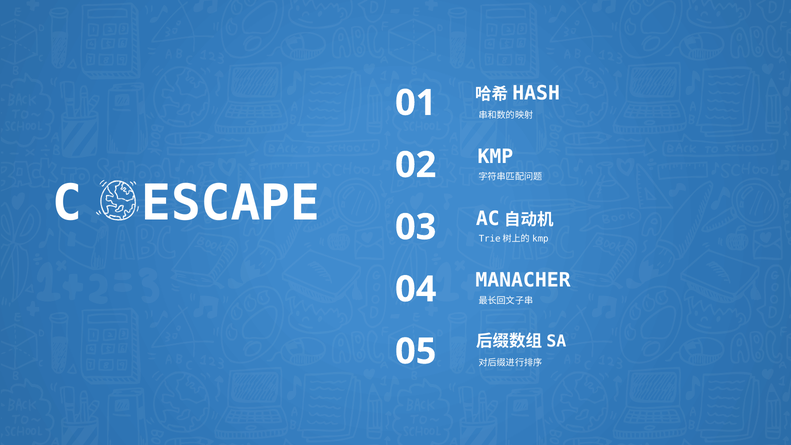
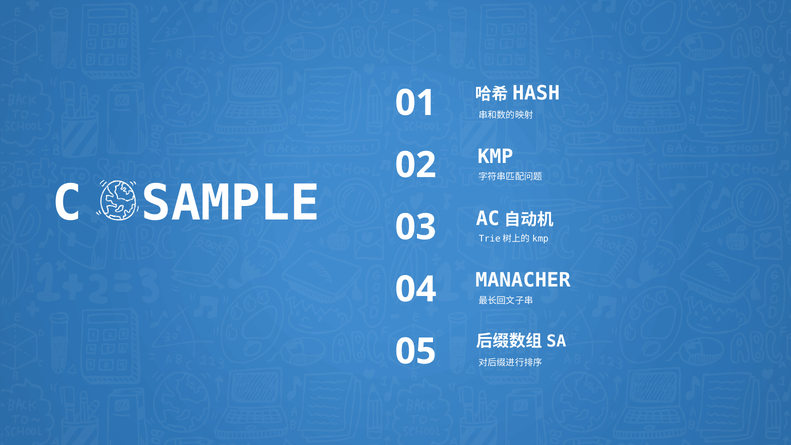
ESCAPE: ESCAPE -> SAMPLE
